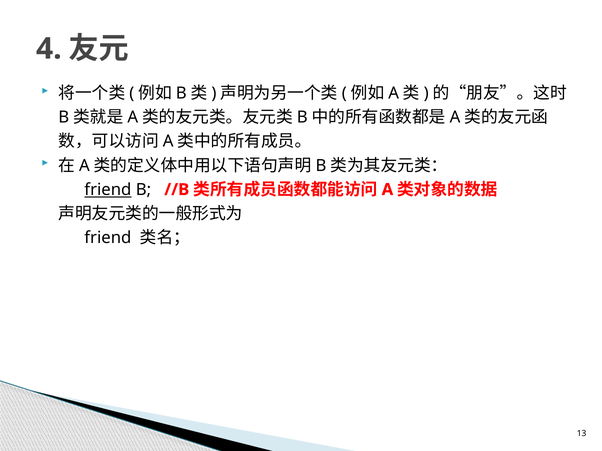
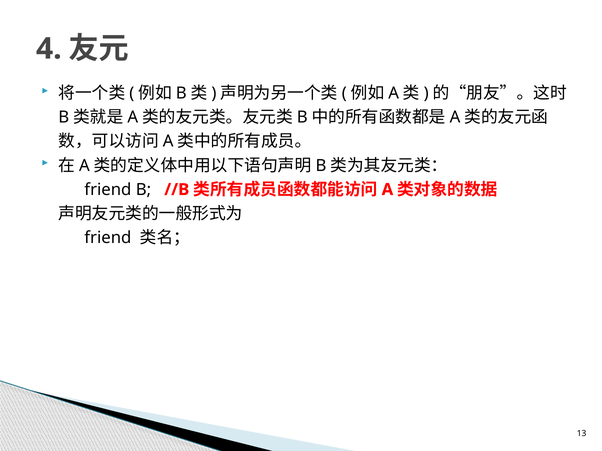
friend at (108, 190) underline: present -> none
